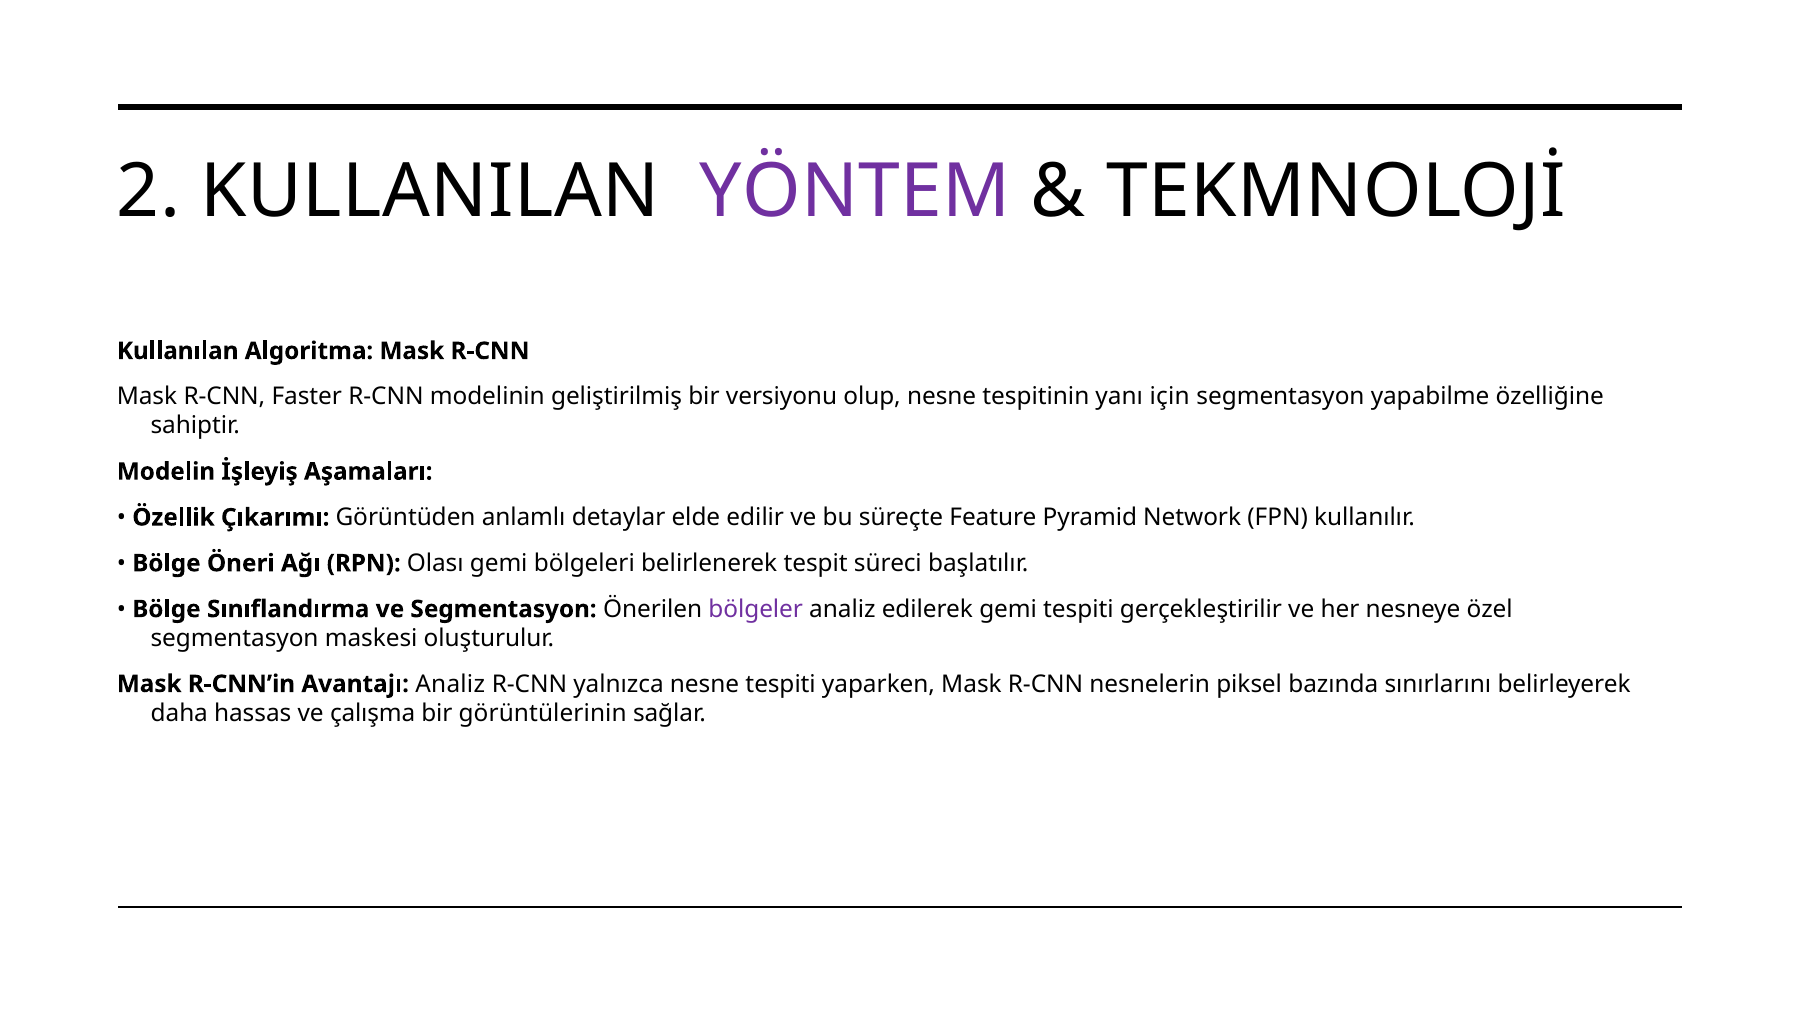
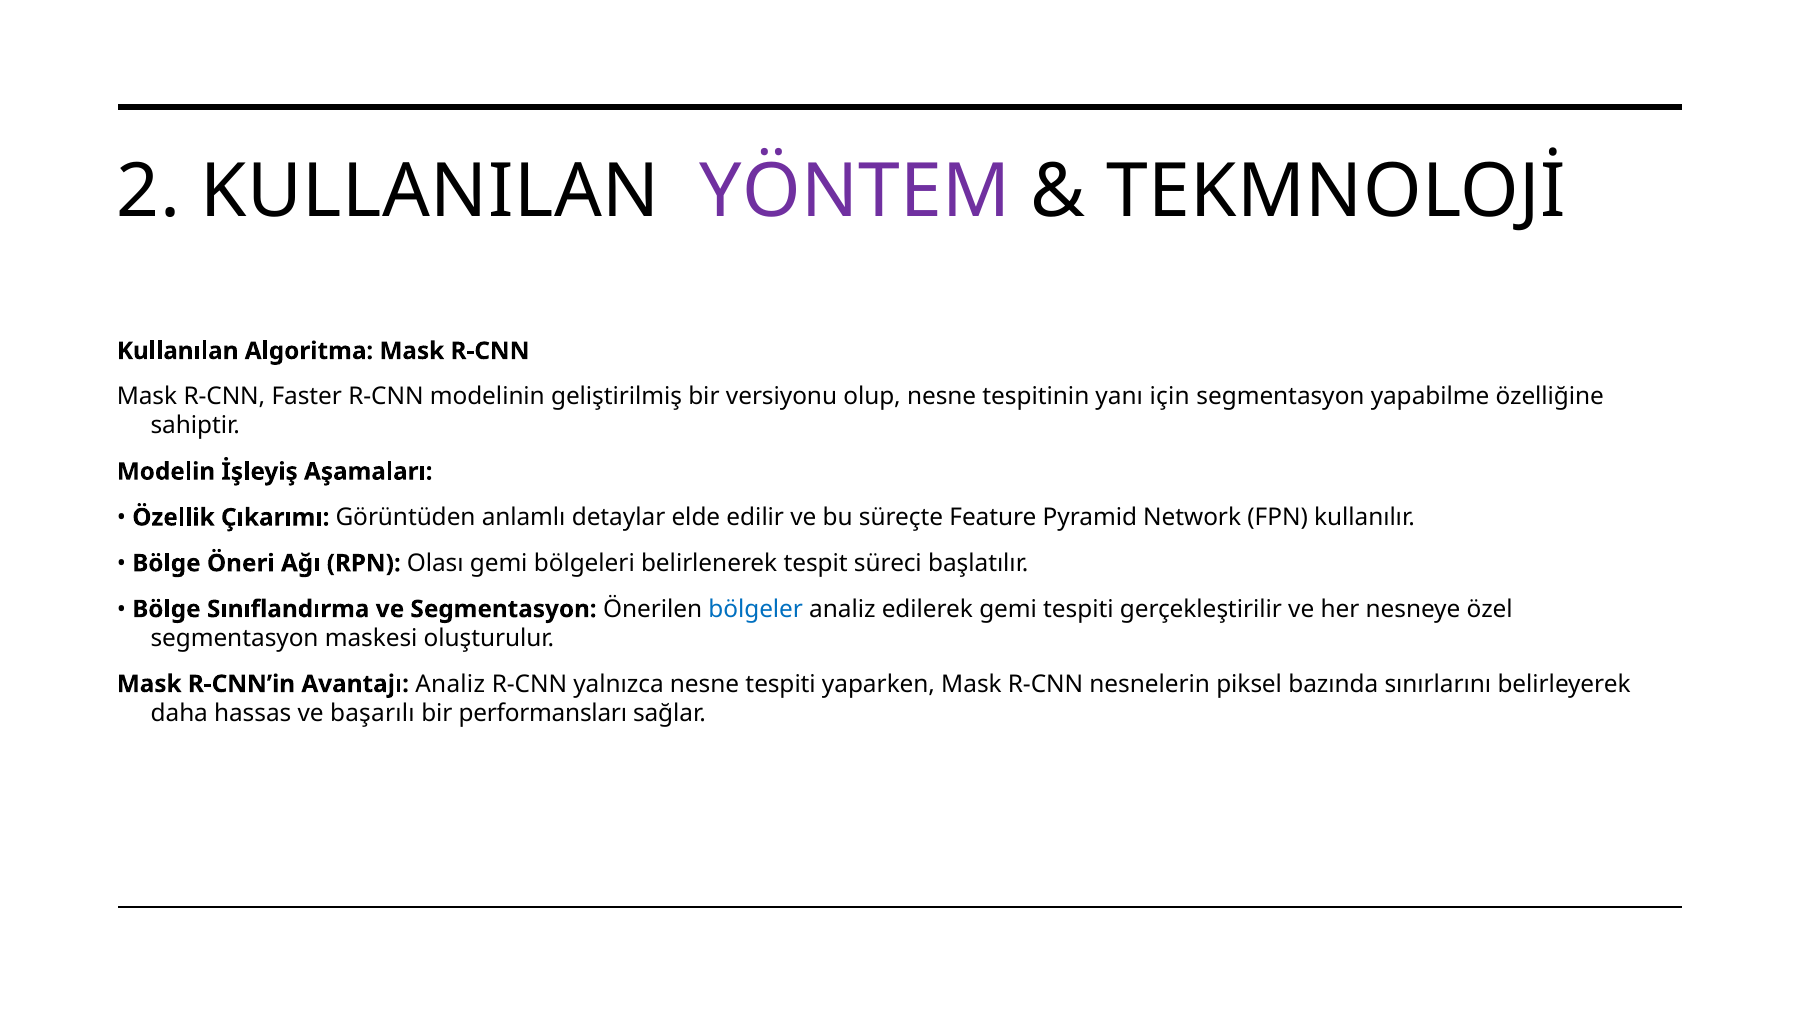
bölgeler colour: purple -> blue
çalışma: çalışma -> başarılı
görüntülerinin: görüntülerinin -> performansları
